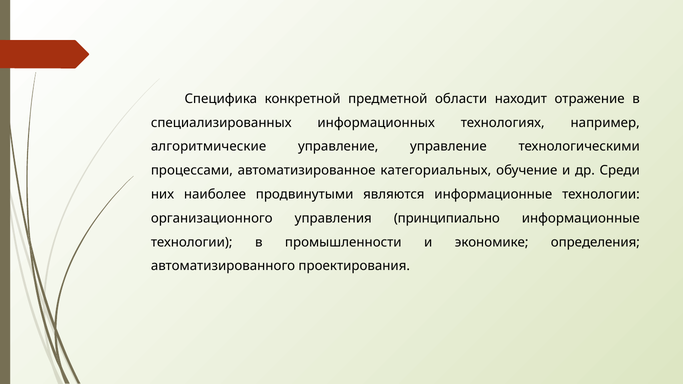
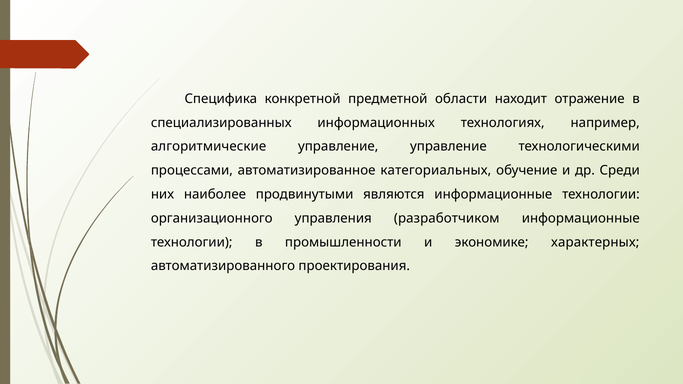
принципиально: принципиально -> разработчиком
определения: определения -> характерных
